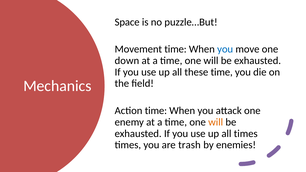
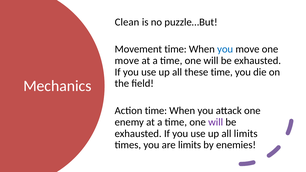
Space: Space -> Clean
down at (127, 61): down -> move
will at (216, 122) colour: orange -> purple
all times: times -> limits
are trash: trash -> limits
